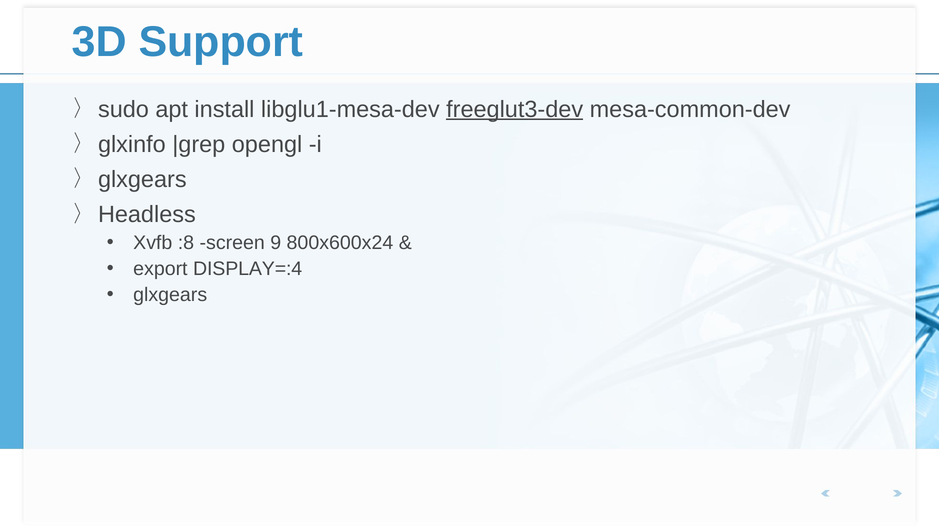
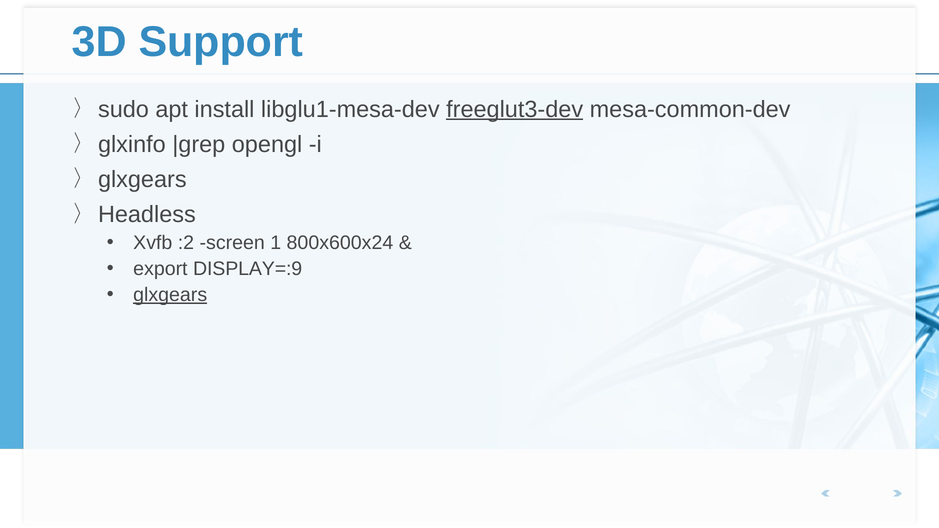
:8: :8 -> :2
9: 9 -> 1
DISPLAY=:4: DISPLAY=:4 -> DISPLAY=:9
glxgears underline: none -> present
